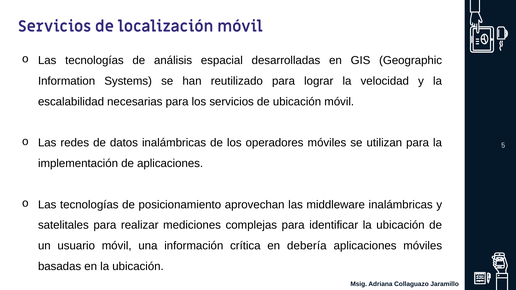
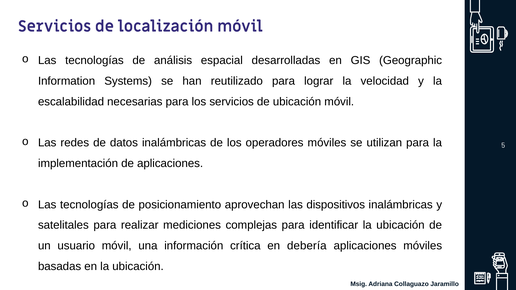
middleware: middleware -> dispositivos
